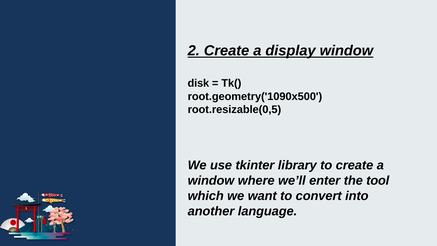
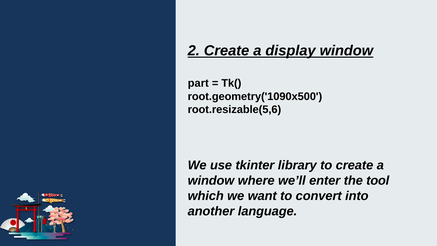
disk: disk -> part
root.resizable(0,5: root.resizable(0,5 -> root.resizable(5,6
